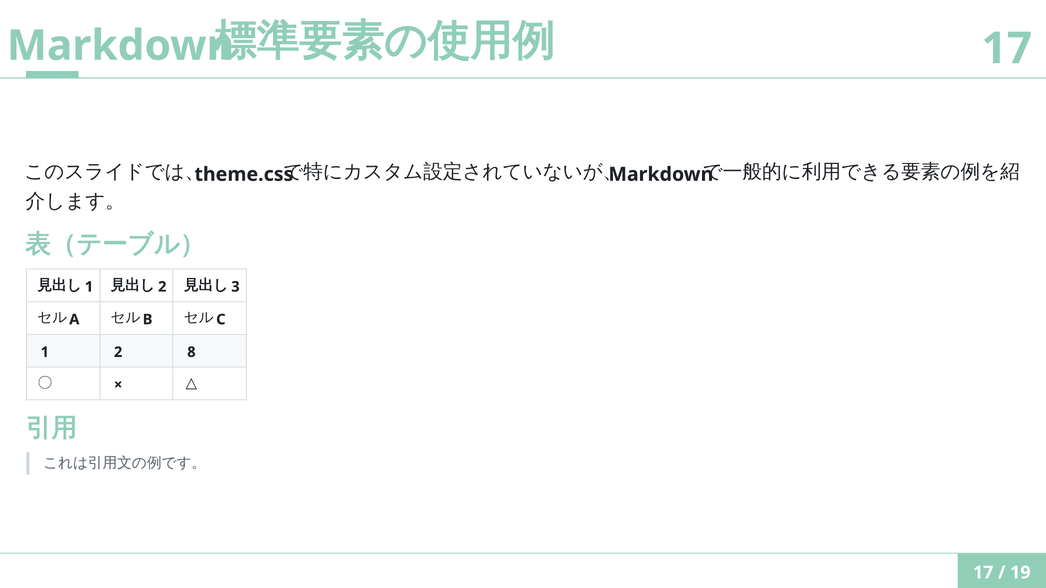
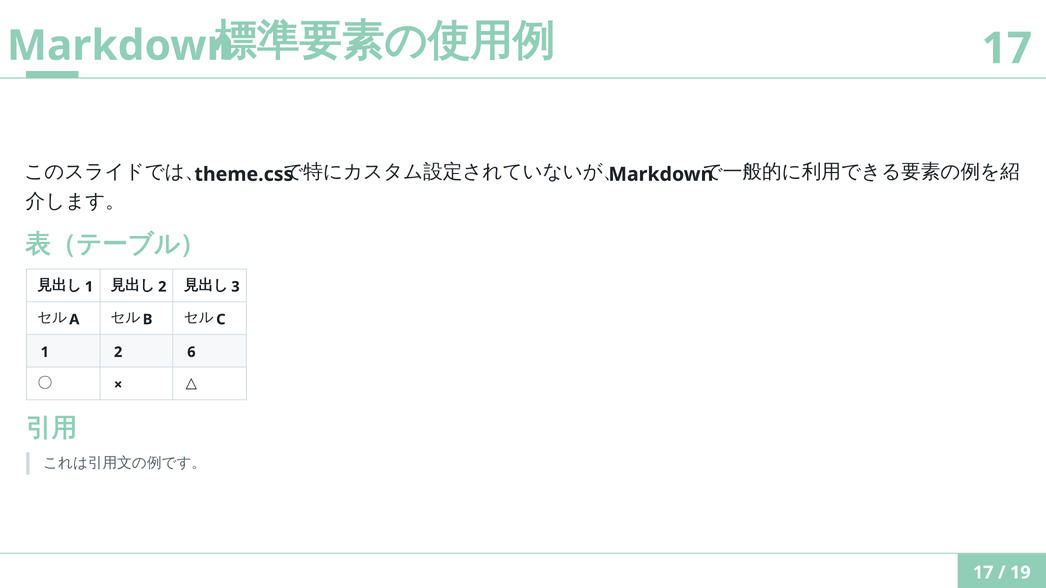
8: 8 -> 6
